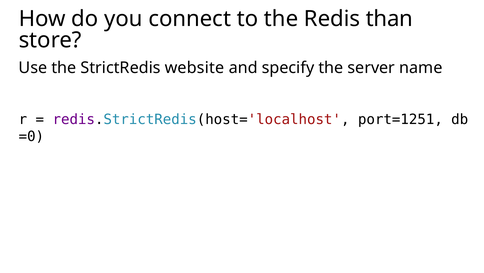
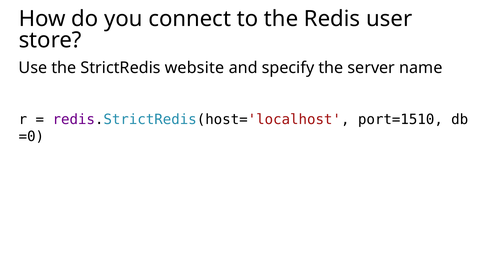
than: than -> user
port=1251: port=1251 -> port=1510
